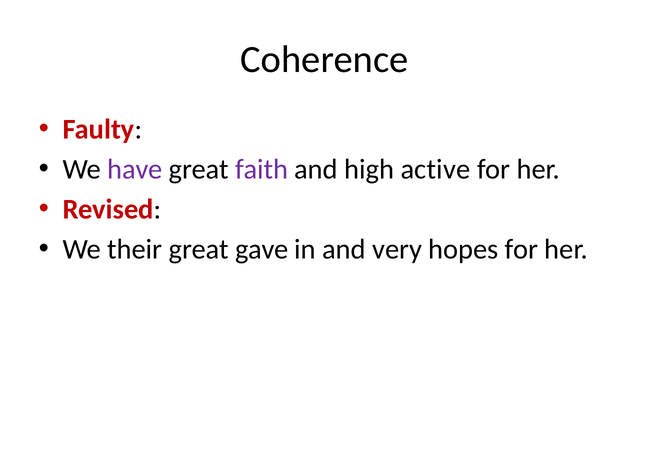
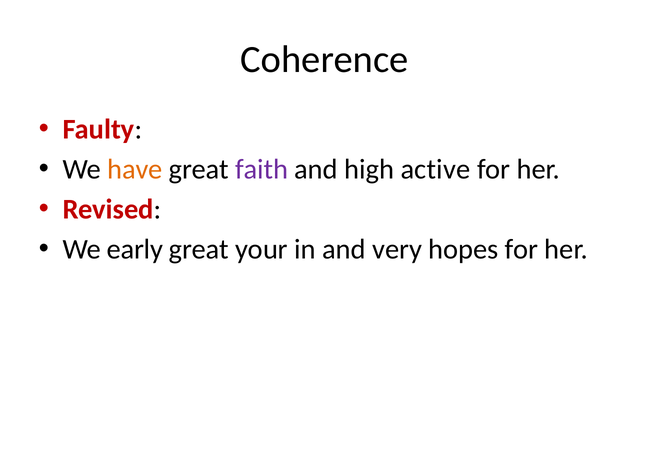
have colour: purple -> orange
their: their -> early
gave: gave -> your
